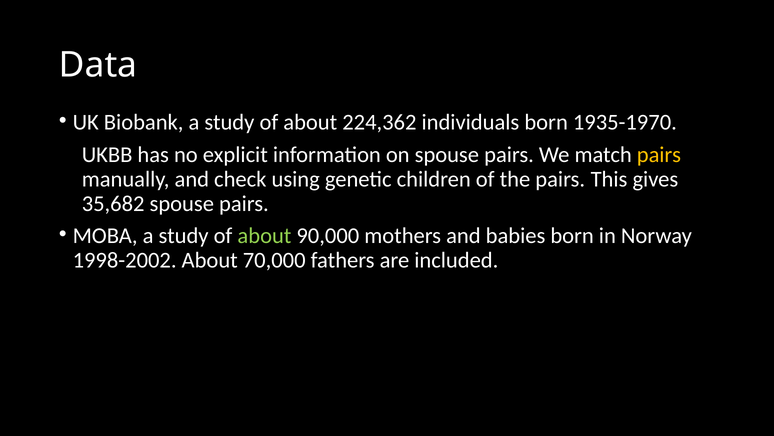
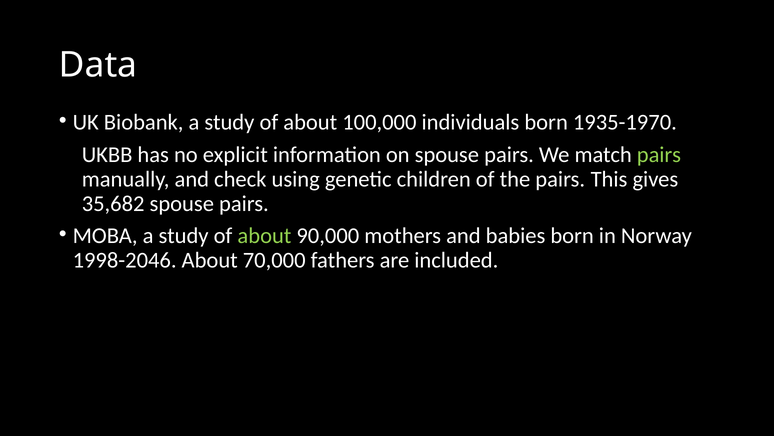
224,362: 224,362 -> 100,000
pairs at (659, 155) colour: yellow -> light green
1998-2002: 1998-2002 -> 1998-2046
